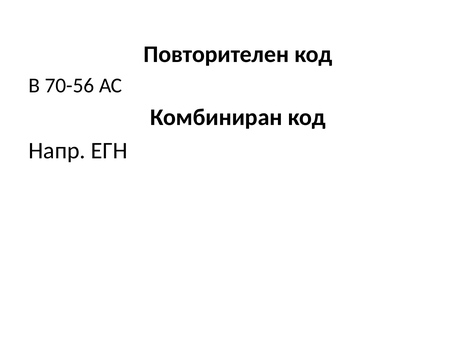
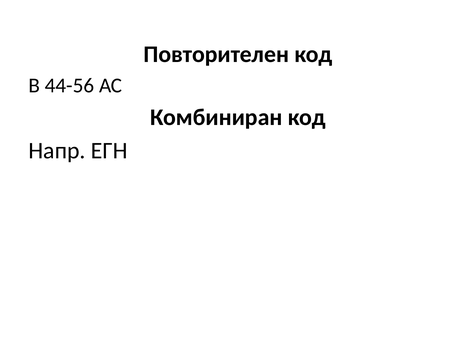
70-56: 70-56 -> 44-56
